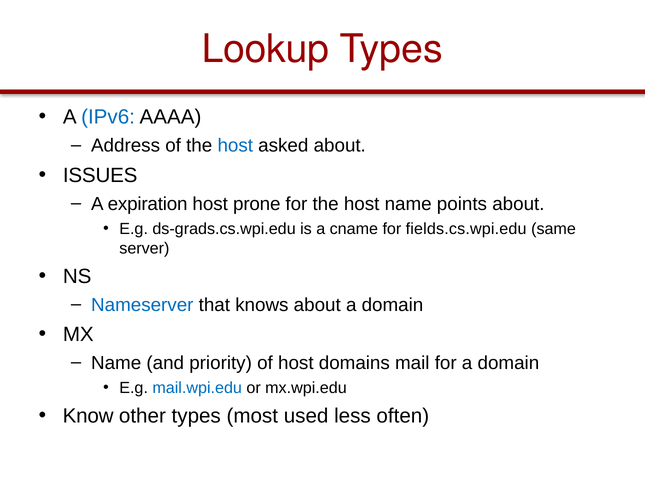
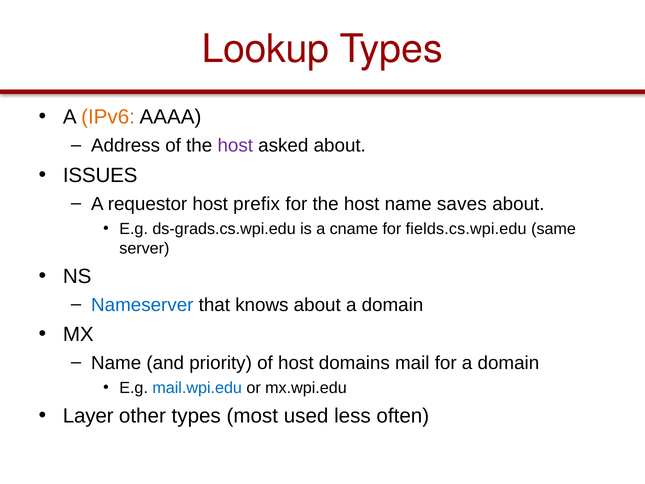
IPv6 colour: blue -> orange
host at (235, 146) colour: blue -> purple
expiration: expiration -> requestor
prone: prone -> prefix
points: points -> saves
Know: Know -> Layer
